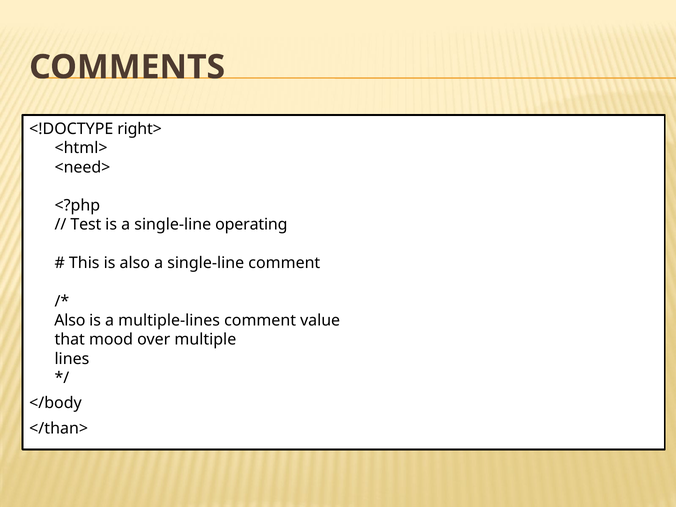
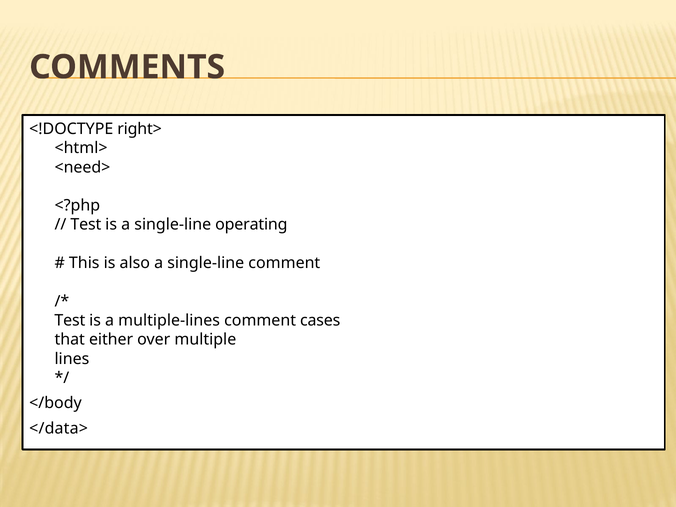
Also at (70, 321): Also -> Test
value: value -> cases
mood: mood -> either
</than>: </than> -> </data>
